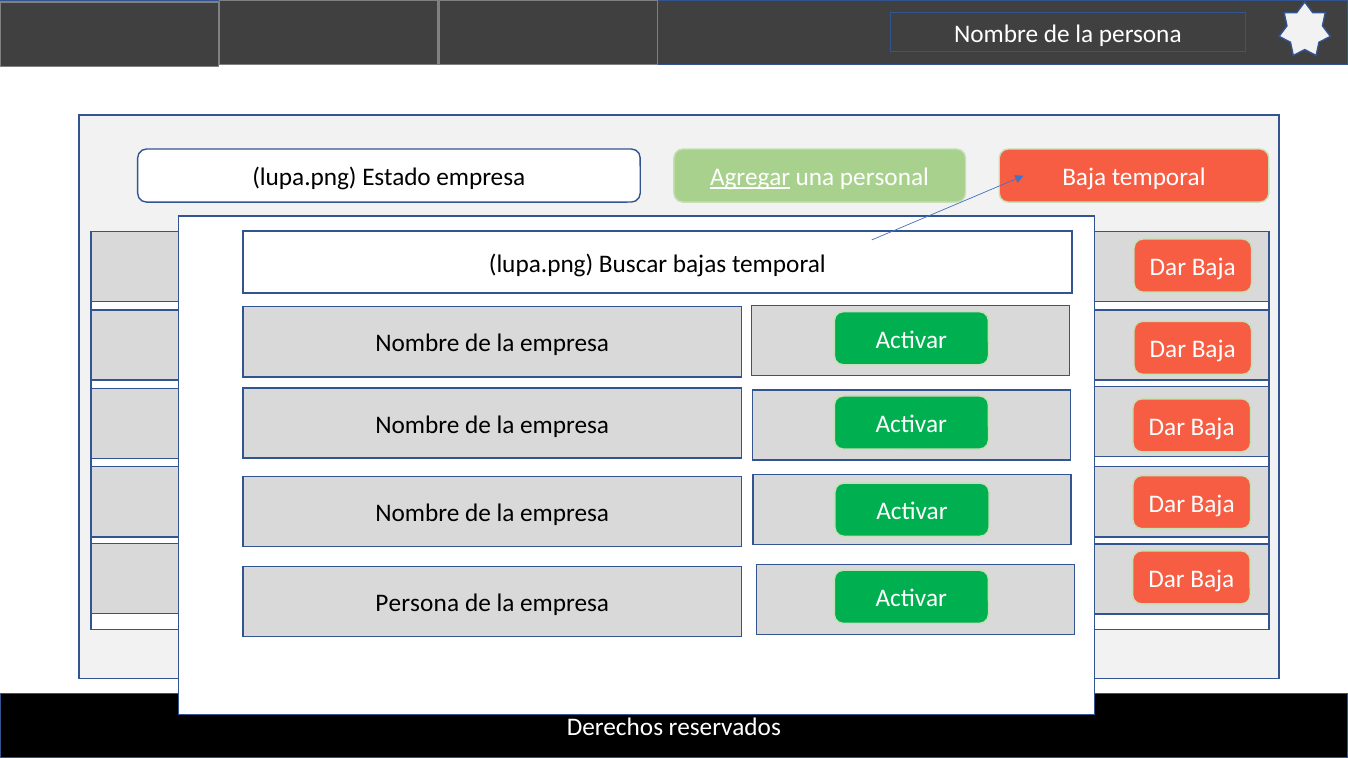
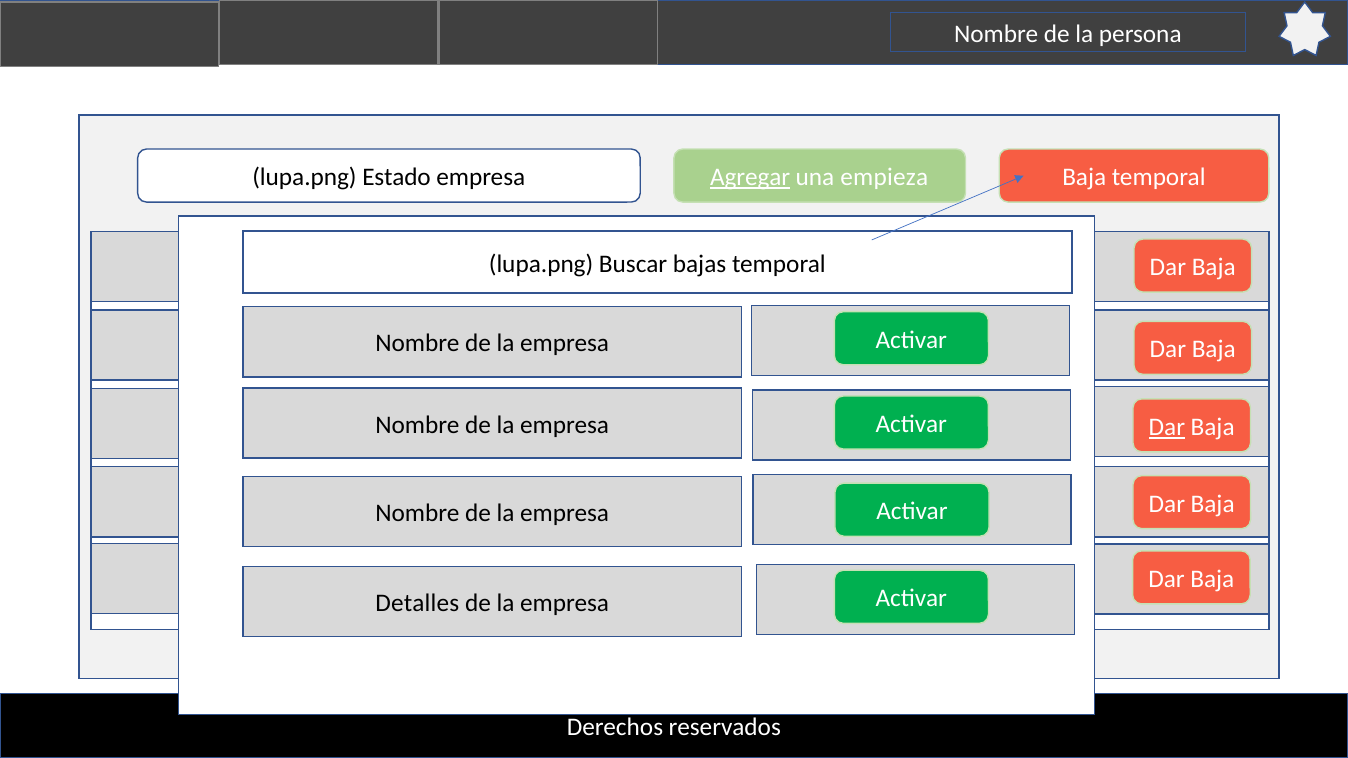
personal: personal -> empieza
Dar at (1167, 427) underline: none -> present
Persona at (417, 603): Persona -> Detalles
